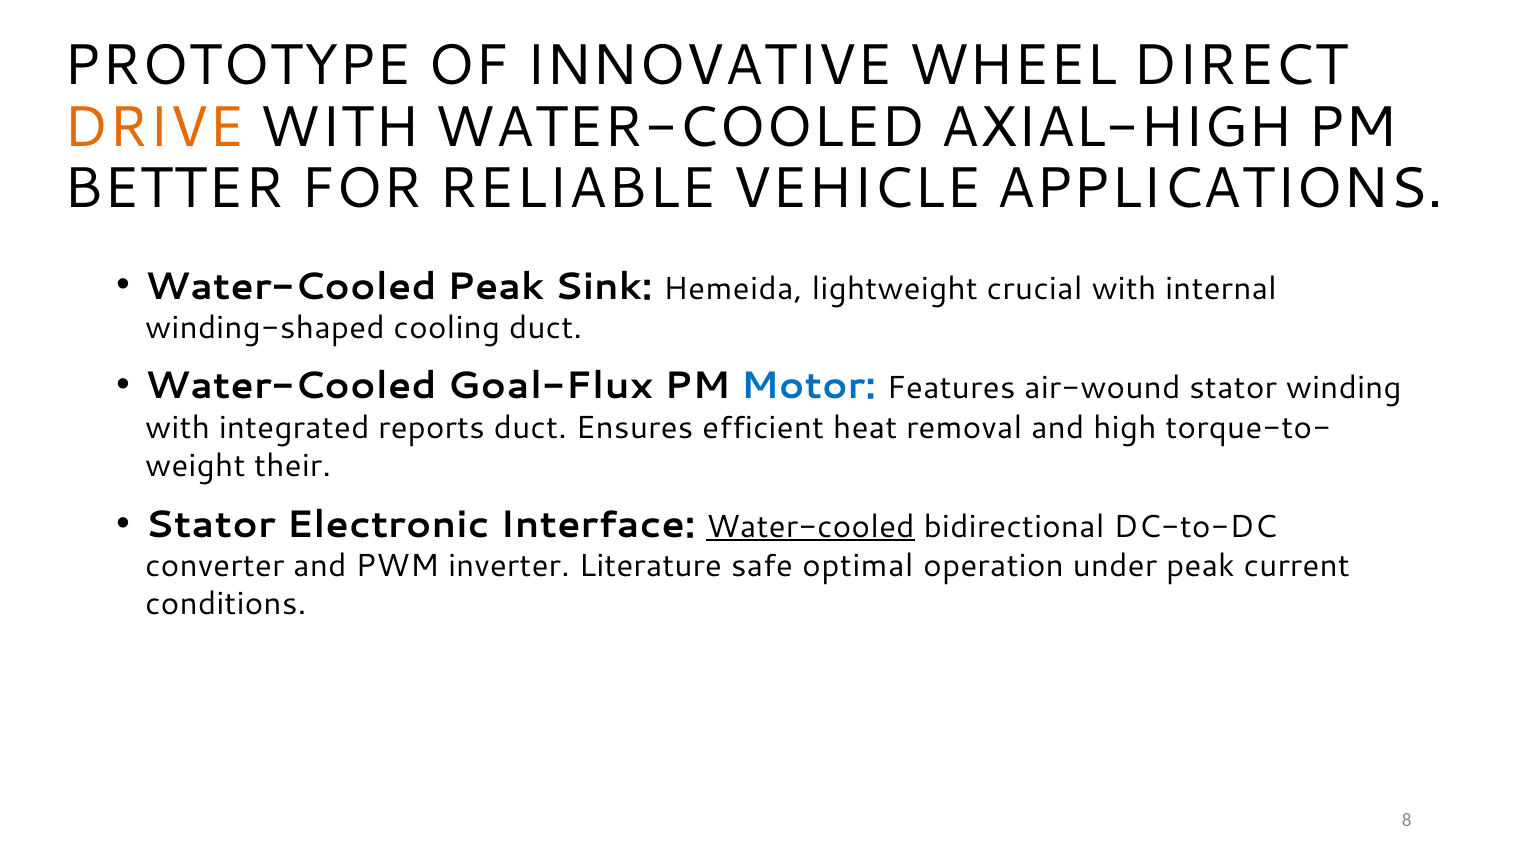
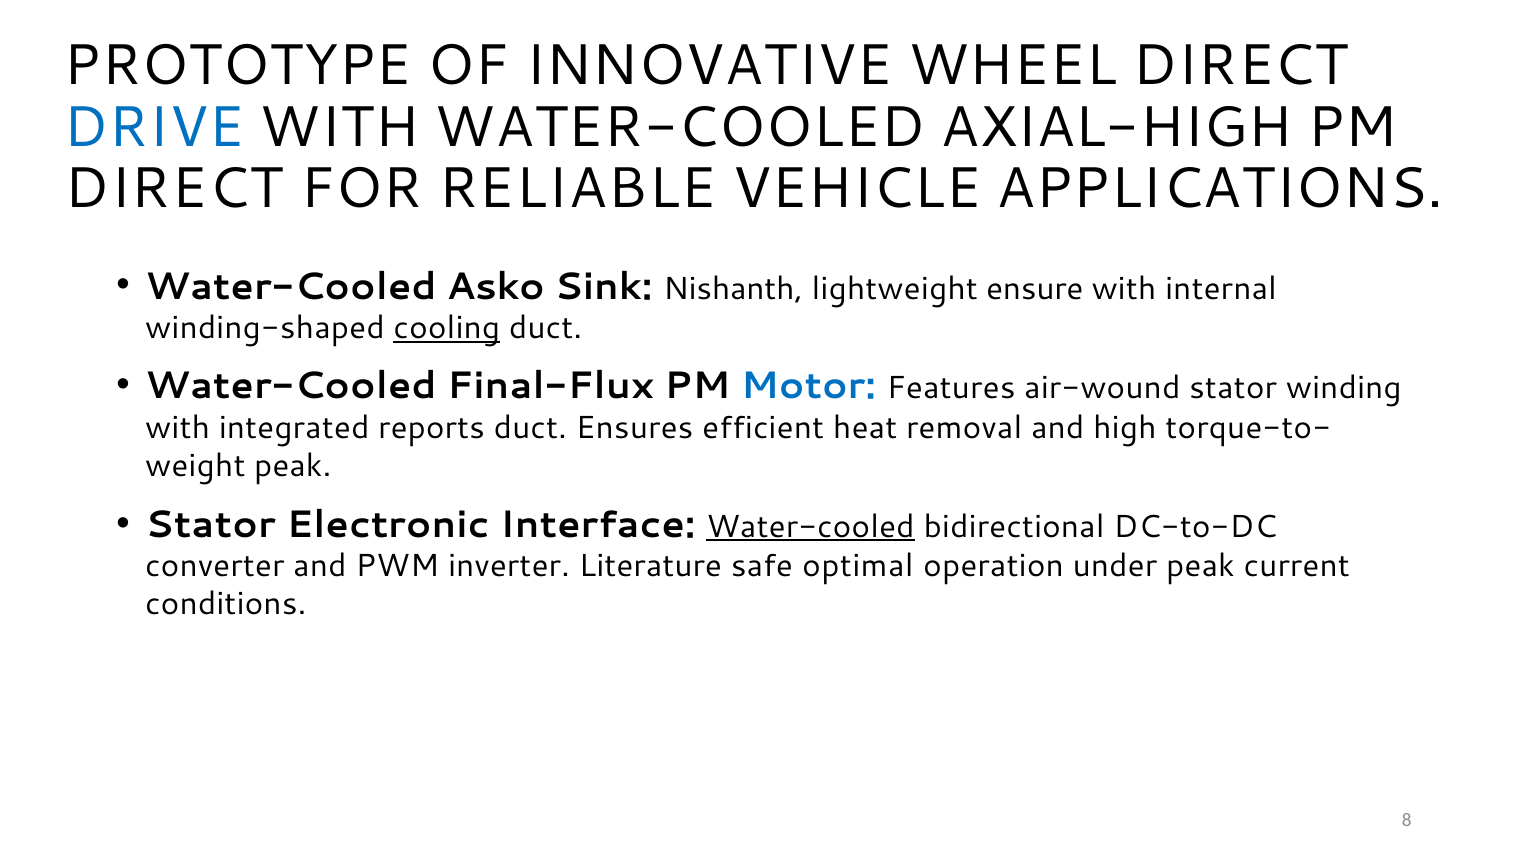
DRIVE colour: orange -> blue
BETTER at (174, 189): BETTER -> DIRECT
Water-Cooled Peak: Peak -> Asko
Hemeida: Hemeida -> Nishanth
crucial: crucial -> ensure
cooling underline: none -> present
Goal-Flux: Goal-Flux -> Final-Flux
their at (293, 466): their -> peak
